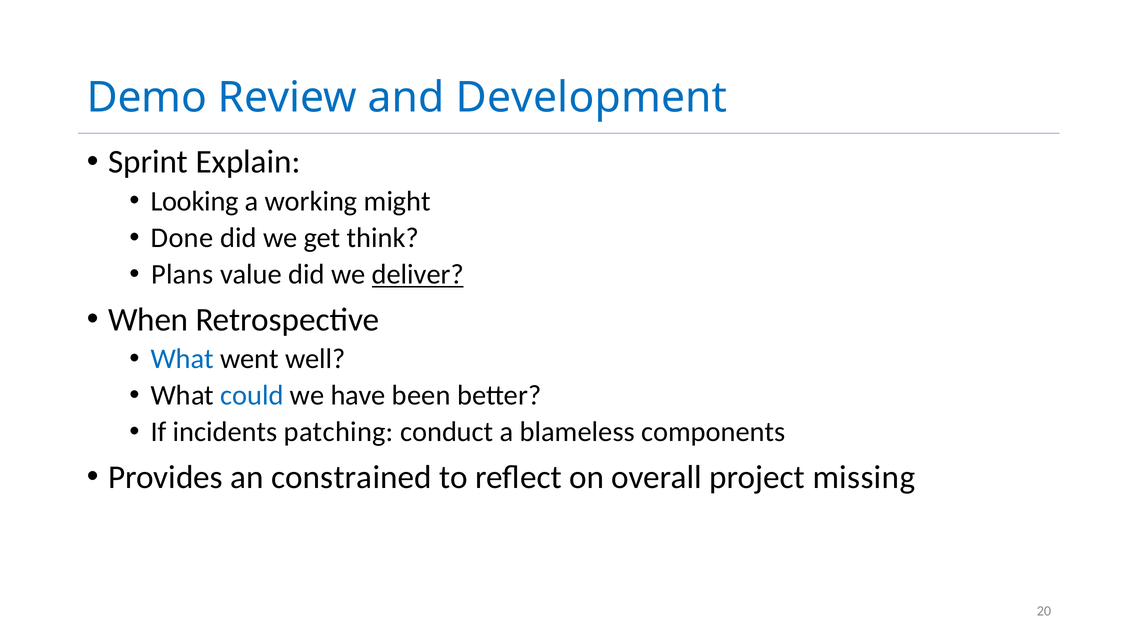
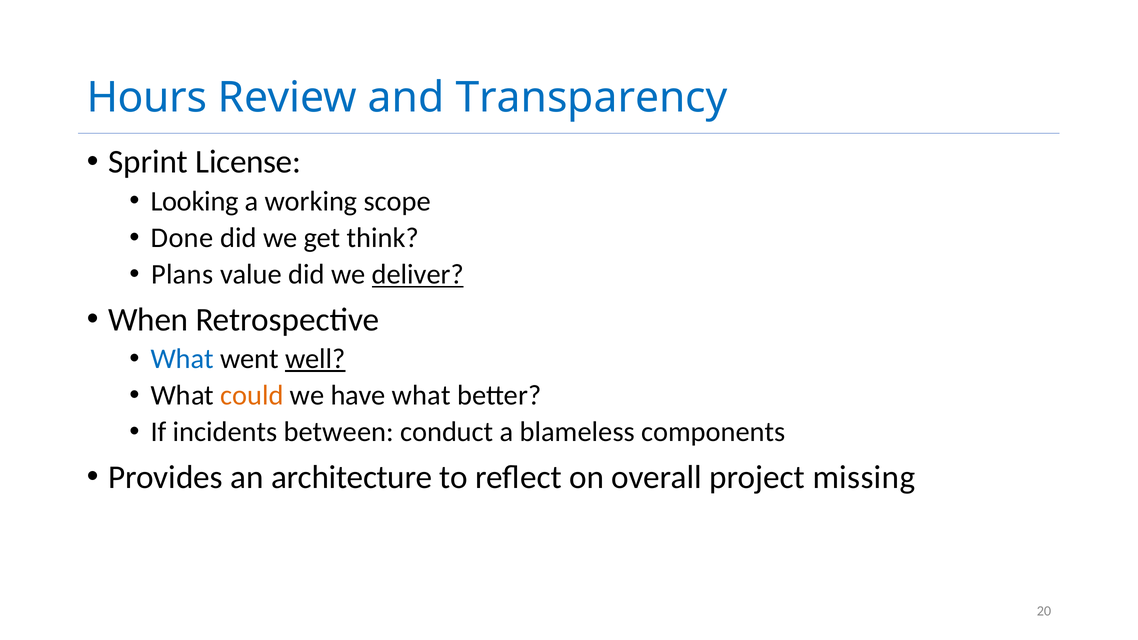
Demo: Demo -> Hours
Development: Development -> Transparency
Explain: Explain -> License
might: might -> scope
well underline: none -> present
could colour: blue -> orange
have been: been -> what
patching: patching -> between
constrained: constrained -> architecture
